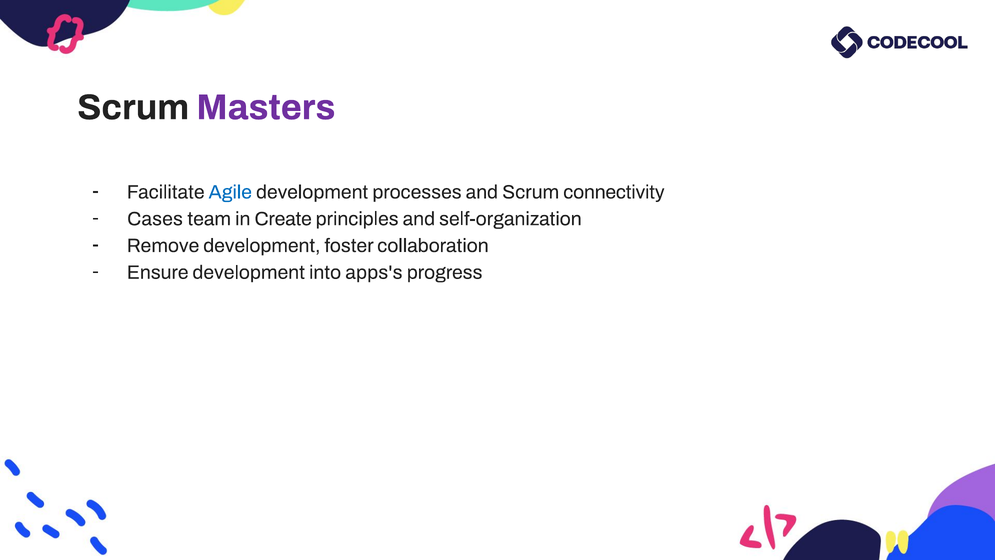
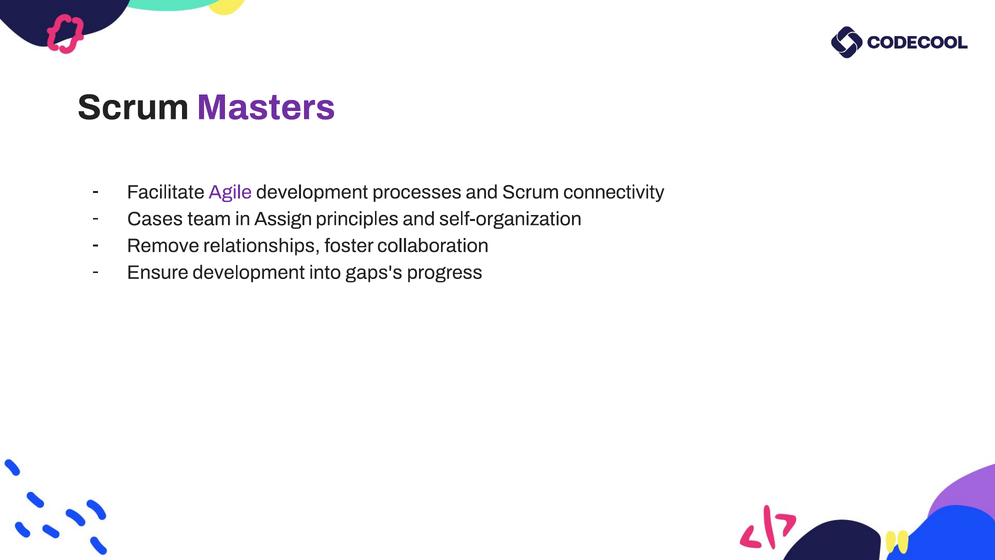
Agile colour: blue -> purple
Create: Create -> Assign
Remove development: development -> relationships
apps's: apps's -> gaps's
